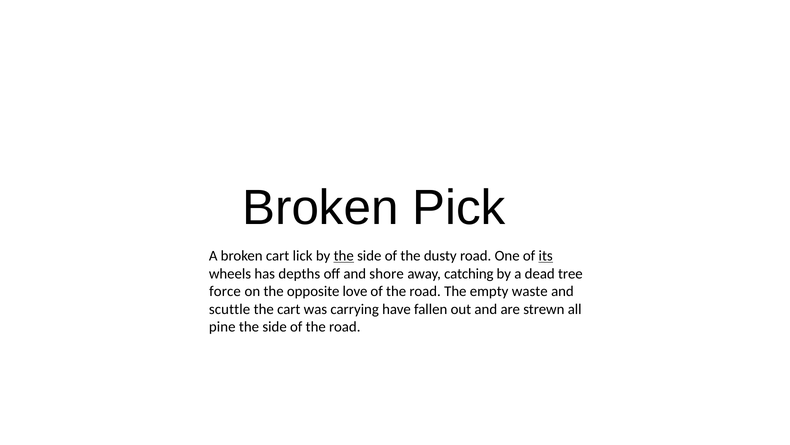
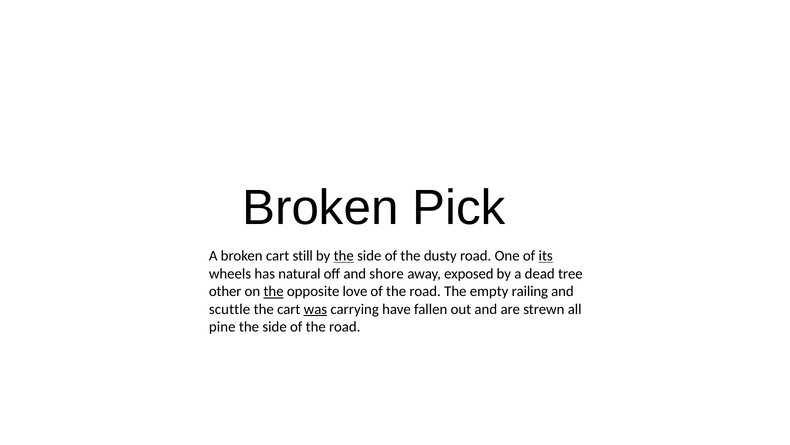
lick: lick -> still
depths: depths -> natural
catching: catching -> exposed
force: force -> other
the at (274, 291) underline: none -> present
waste: waste -> railing
was underline: none -> present
